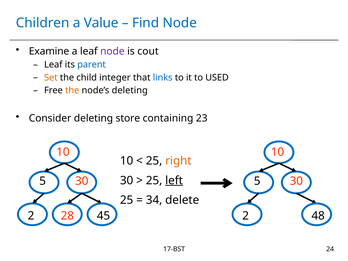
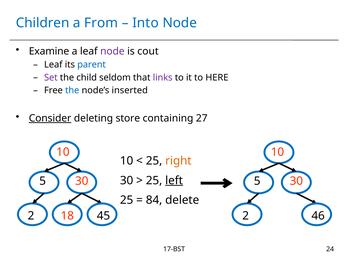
Value: Value -> From
Find: Find -> Into
Set colour: orange -> purple
integer: integer -> seldom
links colour: blue -> purple
USED: USED -> HERE
the at (72, 90) colour: orange -> blue
node’s deleting: deleting -> inserted
Consider underline: none -> present
23: 23 -> 27
34: 34 -> 84
28: 28 -> 18
48: 48 -> 46
